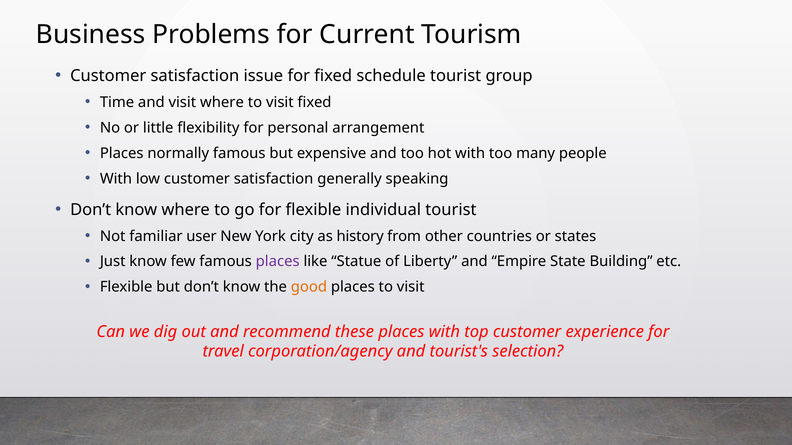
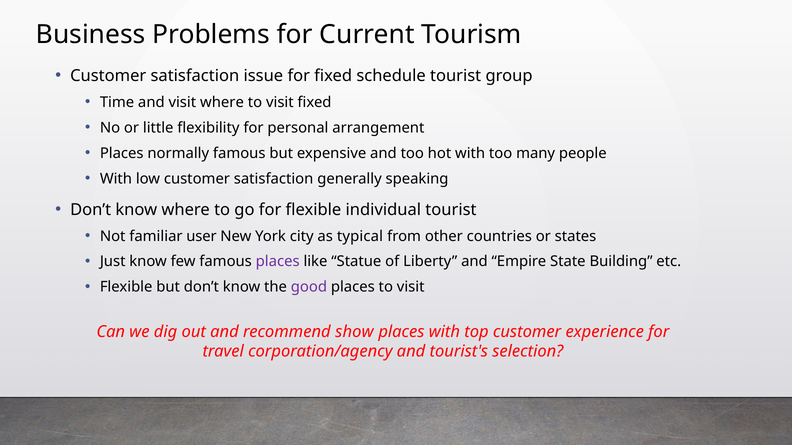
history: history -> typical
good colour: orange -> purple
these: these -> show
